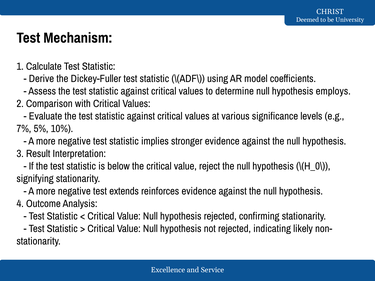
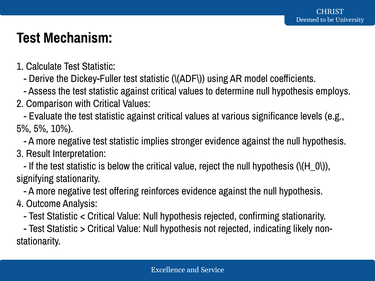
7% at (24, 129): 7% -> 5%
extends: extends -> offering
